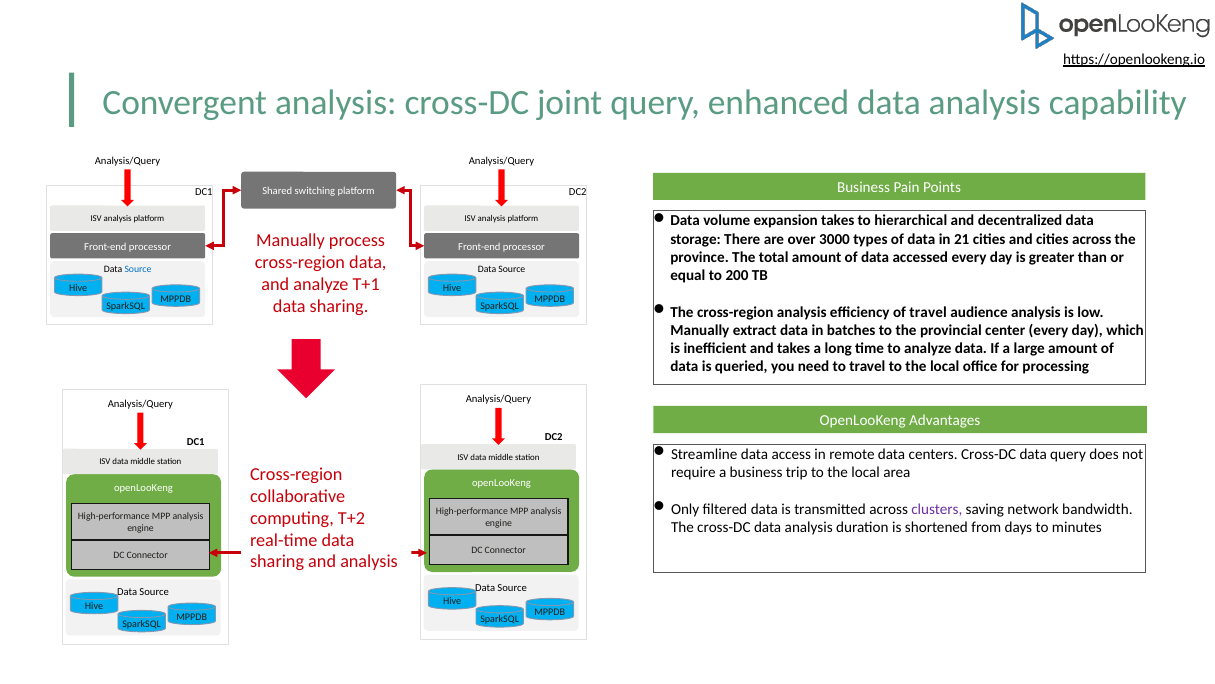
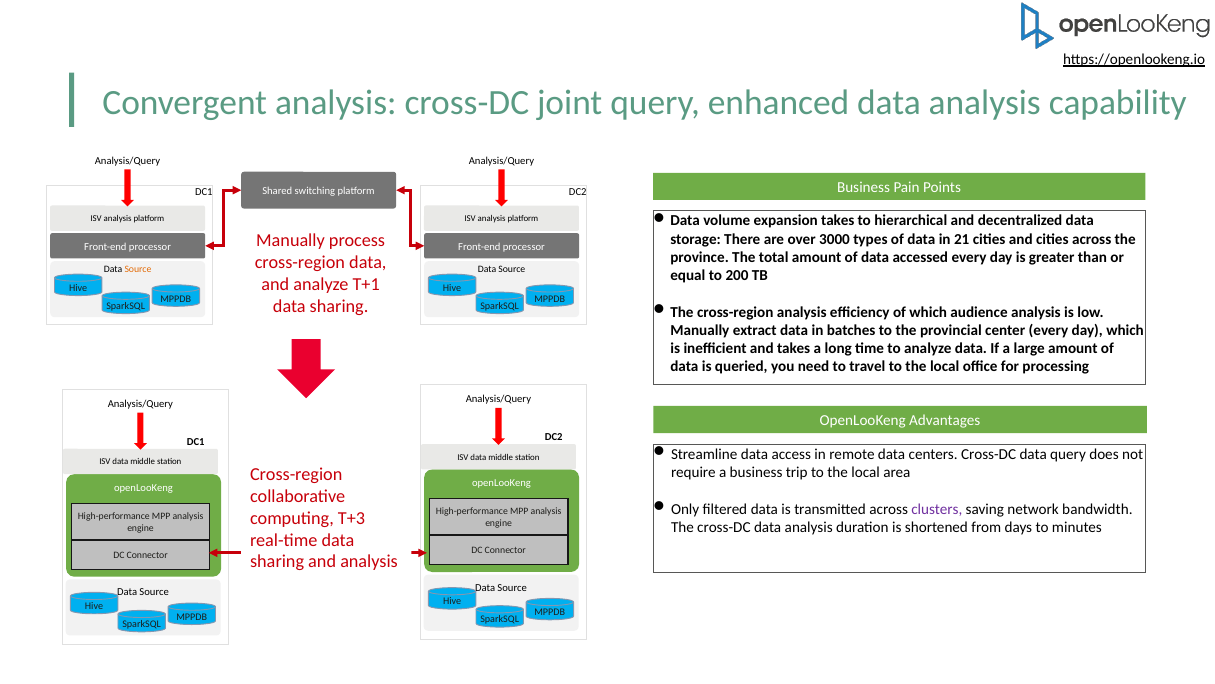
Source at (138, 269) colour: blue -> orange
of travel: travel -> which
T+2: T+2 -> T+3
